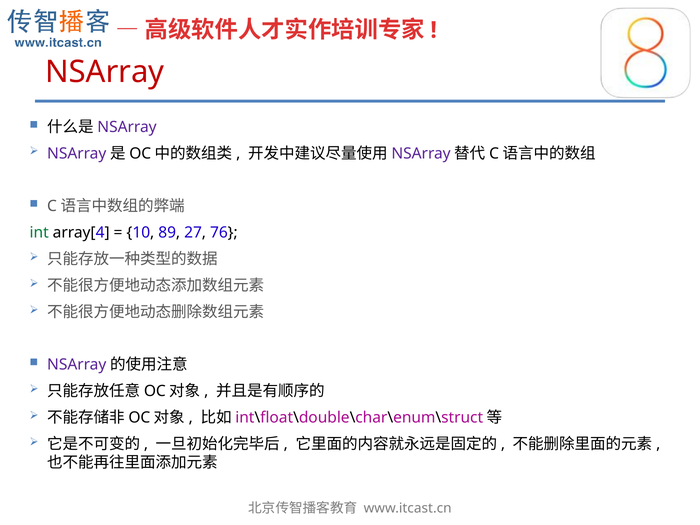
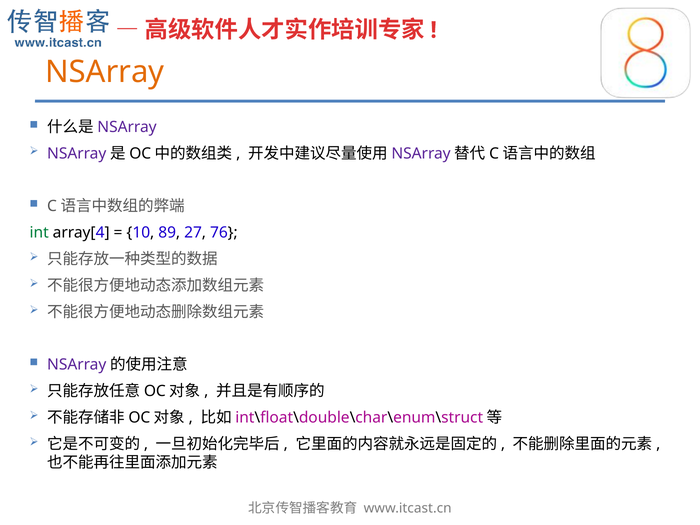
NSArray colour: red -> orange
